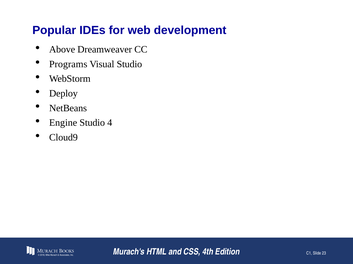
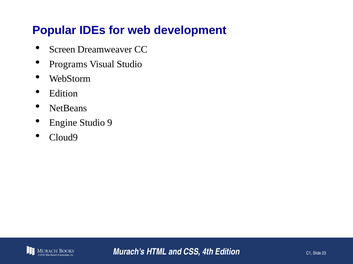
Above: Above -> Screen
Deploy at (63, 94): Deploy -> Edition
4: 4 -> 9
